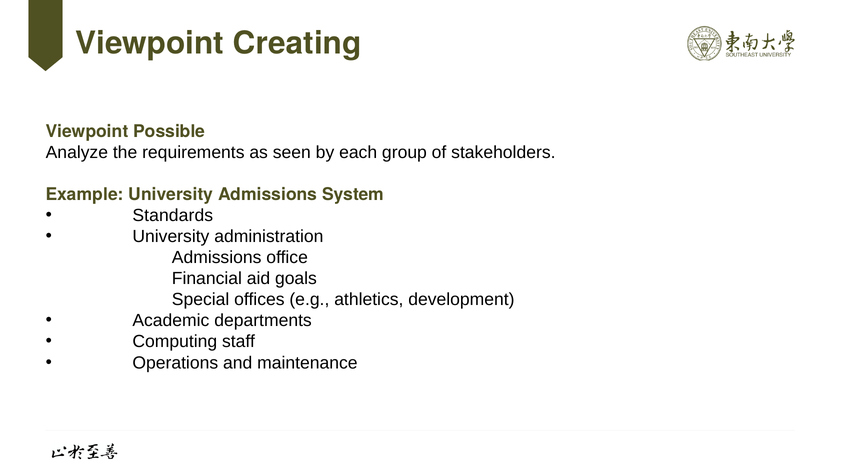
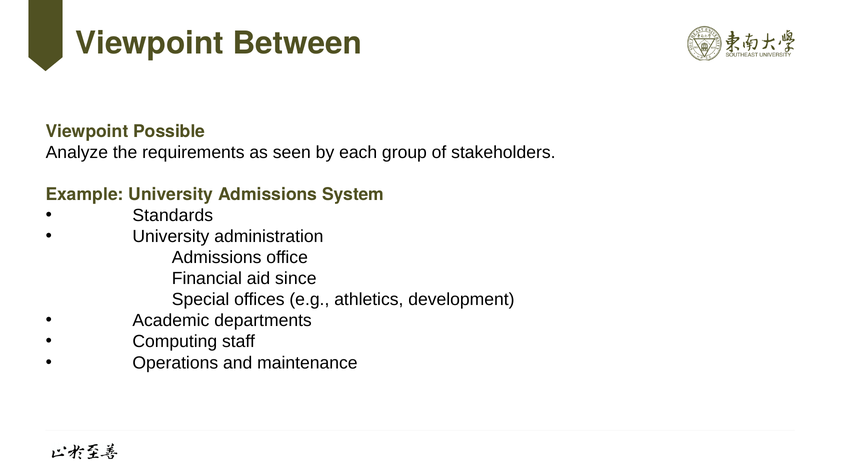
Creating: Creating -> Between
goals: goals -> since
